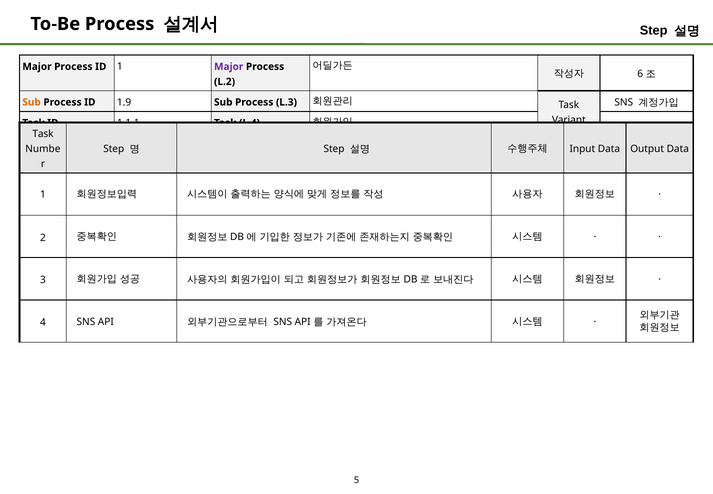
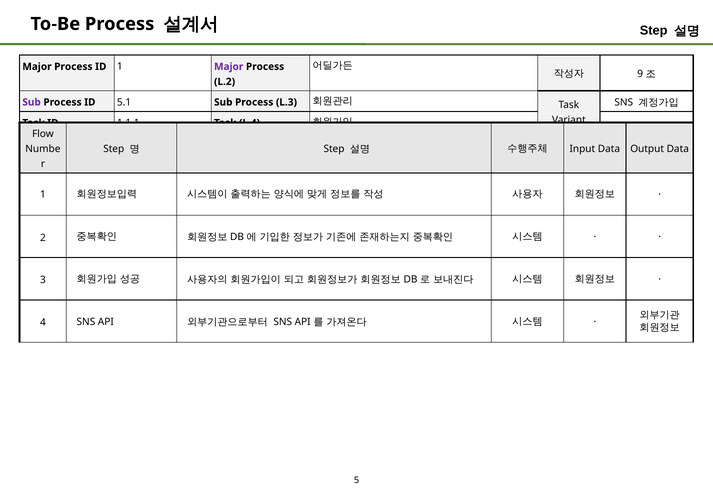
6: 6 -> 9
Sub at (32, 102) colour: orange -> purple
1.9: 1.9 -> 5.1
Task at (43, 134): Task -> Flow
